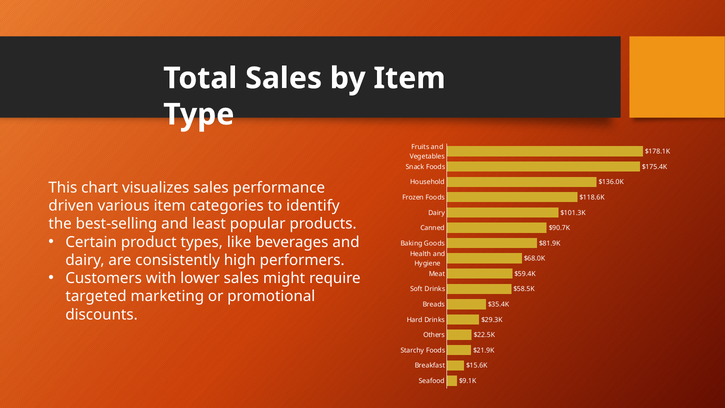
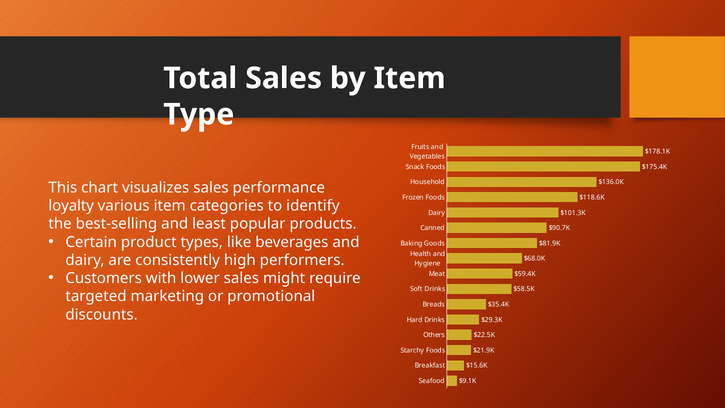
driven: driven -> loyalty
